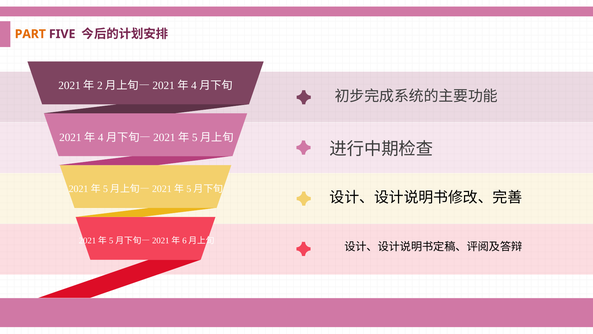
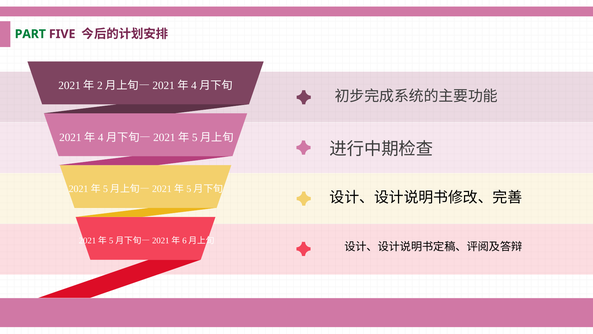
PART colour: orange -> green
